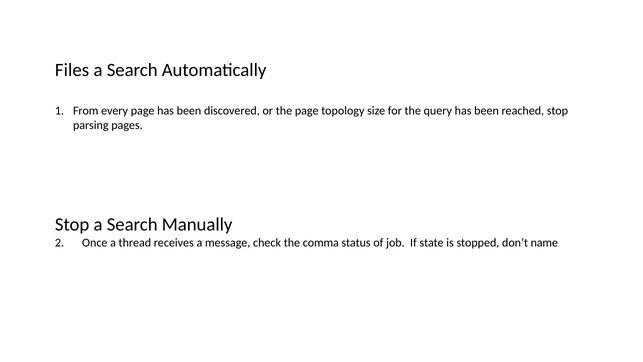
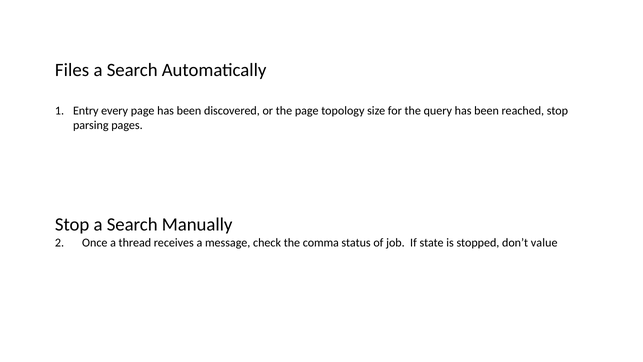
From: From -> Entry
name: name -> value
